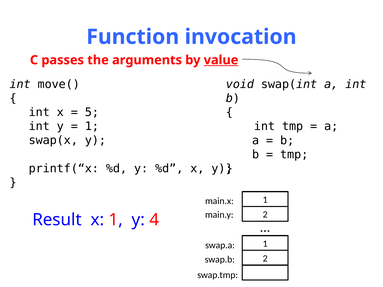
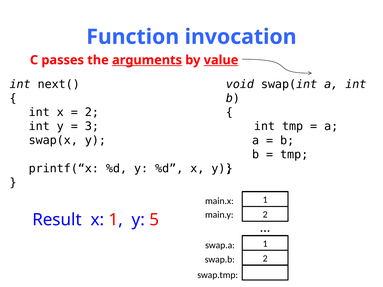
arguments underline: none -> present
move(: move( -> next(
5 at (92, 112): 5 -> 2
1 at (92, 126): 1 -> 3
4: 4 -> 5
